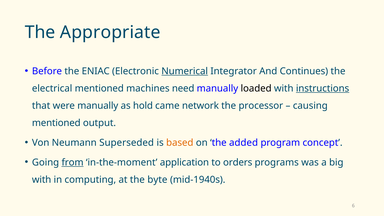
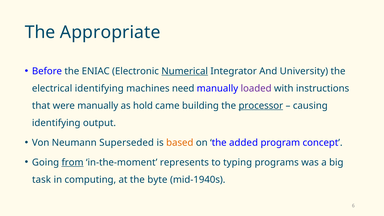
Continues: Continues -> University
electrical mentioned: mentioned -> identifying
loaded colour: black -> purple
instructions underline: present -> none
network: network -> building
processor underline: none -> present
mentioned at (56, 123): mentioned -> identifying
application: application -> represents
orders: orders -> typing
with at (42, 180): with -> task
